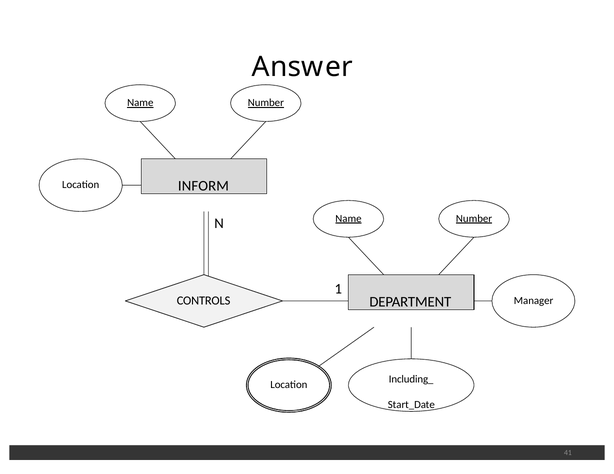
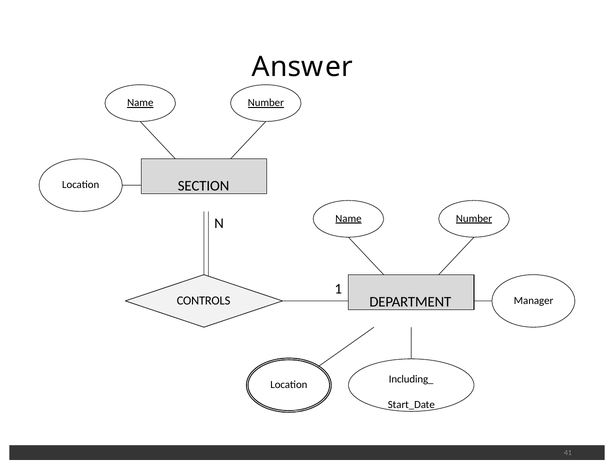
INFORM: INFORM -> SECTION
